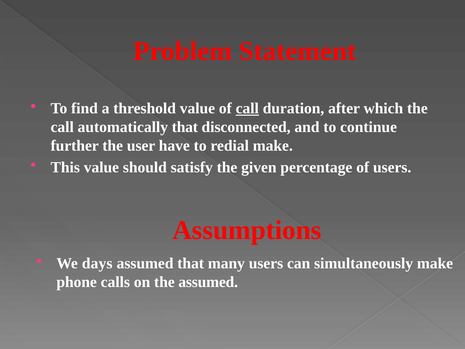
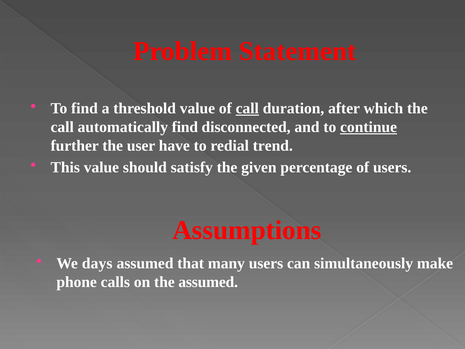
automatically that: that -> find
continue underline: none -> present
redial make: make -> trend
